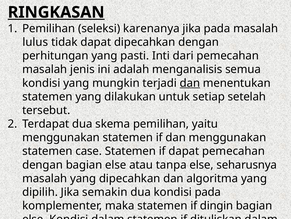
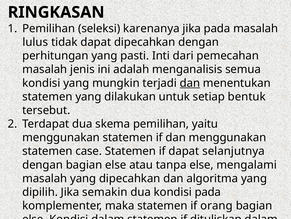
RINGKASAN underline: present -> none
setelah: setelah -> bentuk
dapat pemecahan: pemecahan -> selanjutnya
seharusnya: seharusnya -> mengalami
dingin: dingin -> orang
